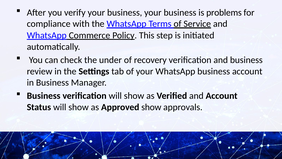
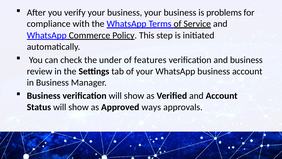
recovery: recovery -> features
Approved show: show -> ways
